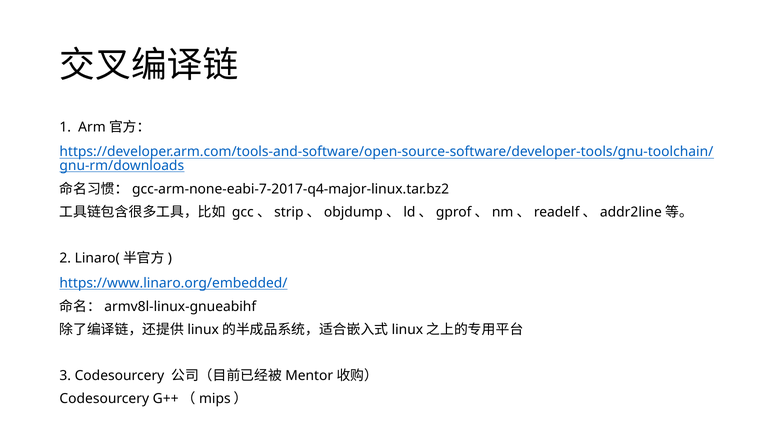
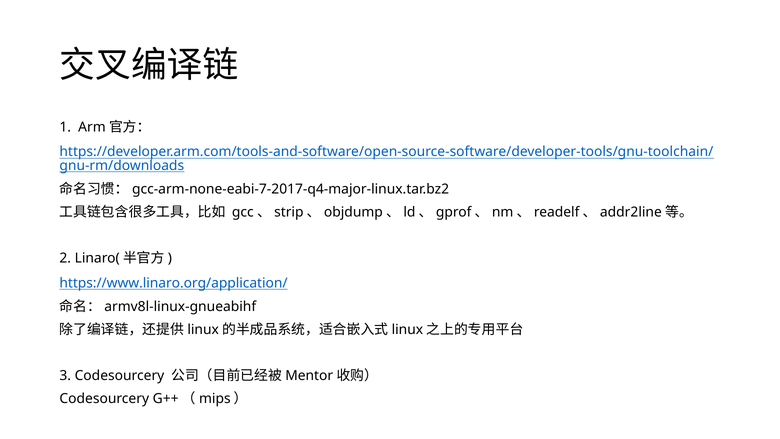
https://www.linaro.org/embedded/: https://www.linaro.org/embedded/ -> https://www.linaro.org/application/
